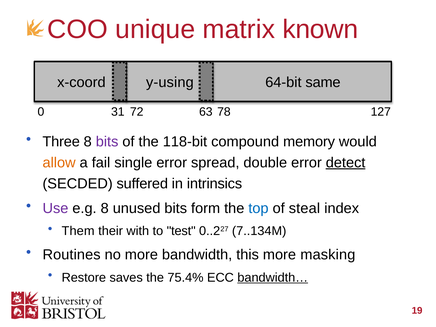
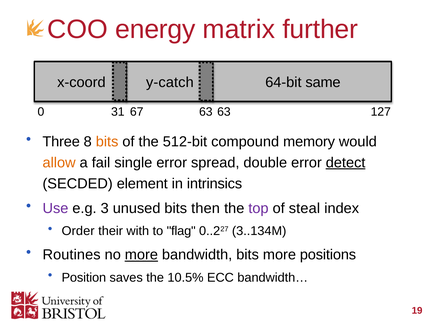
unique: unique -> energy
known: known -> further
y-using: y-using -> y-catch
72: 72 -> 67
63 78: 78 -> 63
bits at (107, 142) colour: purple -> orange
118-bit: 118-bit -> 512-bit
suffered: suffered -> element
e.g 8: 8 -> 3
form: form -> then
top colour: blue -> purple
Them: Them -> Order
test: test -> flag
7..134M: 7..134M -> 3..134M
more at (141, 255) underline: none -> present
bandwidth this: this -> bits
masking: masking -> positions
Restore: Restore -> Position
75.4%: 75.4% -> 10.5%
bandwidth… underline: present -> none
